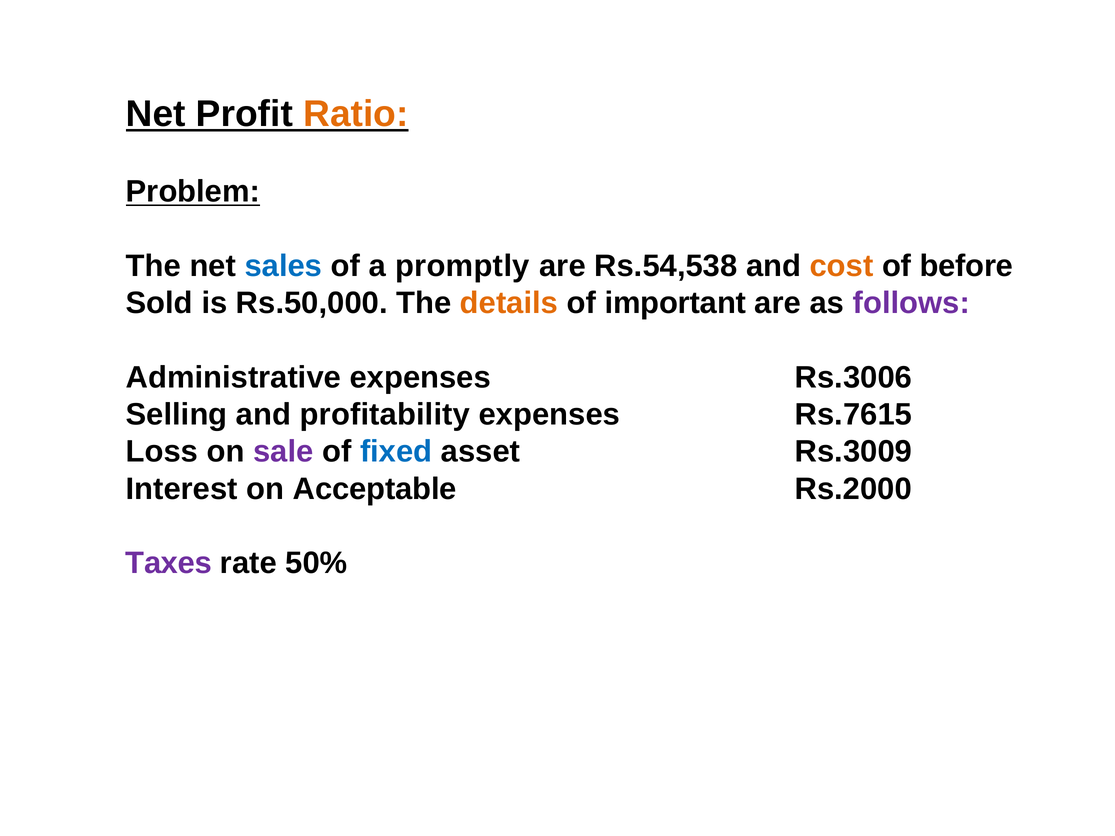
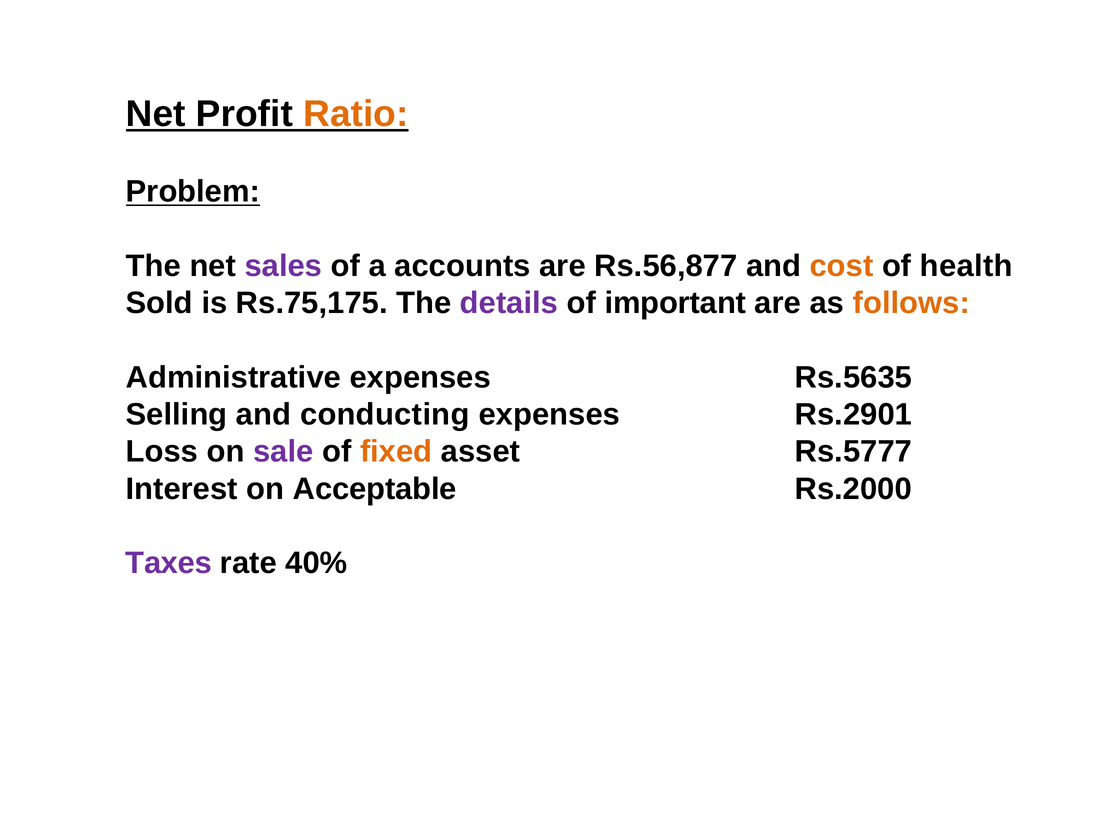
sales colour: blue -> purple
promptly: promptly -> accounts
Rs.54,538: Rs.54,538 -> Rs.56,877
before: before -> health
Rs.50,000: Rs.50,000 -> Rs.75,175
details colour: orange -> purple
follows colour: purple -> orange
Rs.3006: Rs.3006 -> Rs.5635
profitability: profitability -> conducting
Rs.7615: Rs.7615 -> Rs.2901
fixed colour: blue -> orange
Rs.3009: Rs.3009 -> Rs.5777
50%: 50% -> 40%
